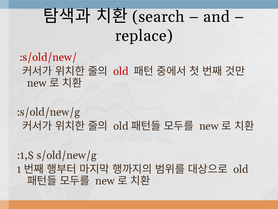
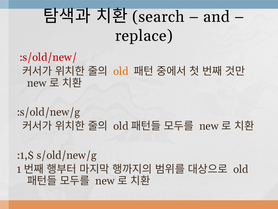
old at (121, 71) colour: red -> orange
